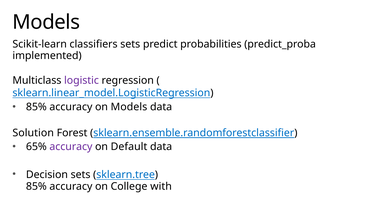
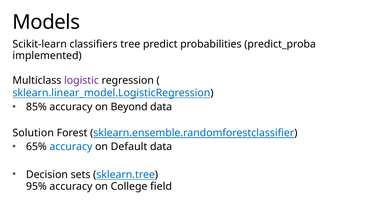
classifiers sets: sets -> tree
on Models: Models -> Beyond
accuracy at (71, 147) colour: purple -> blue
85% at (36, 186): 85% -> 95%
with: with -> field
